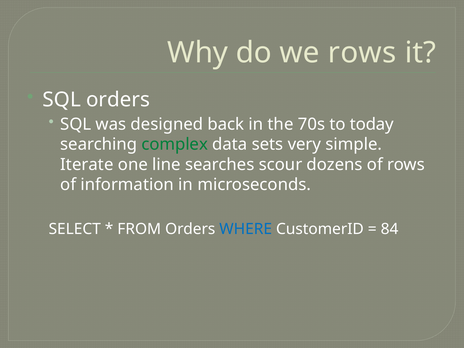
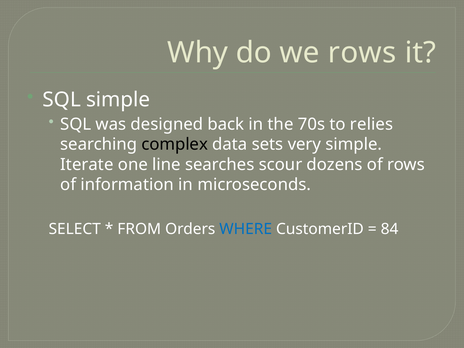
SQL orders: orders -> simple
today: today -> relies
complex colour: green -> black
